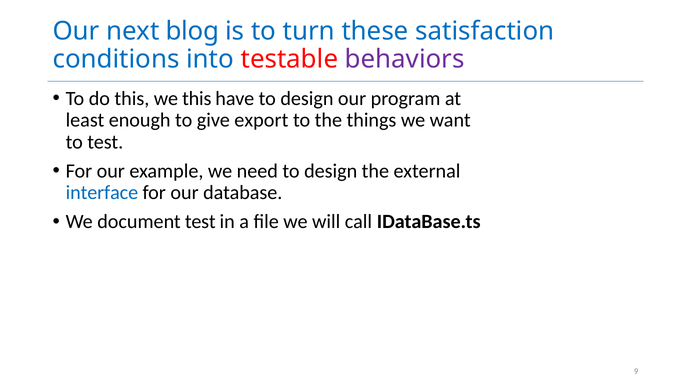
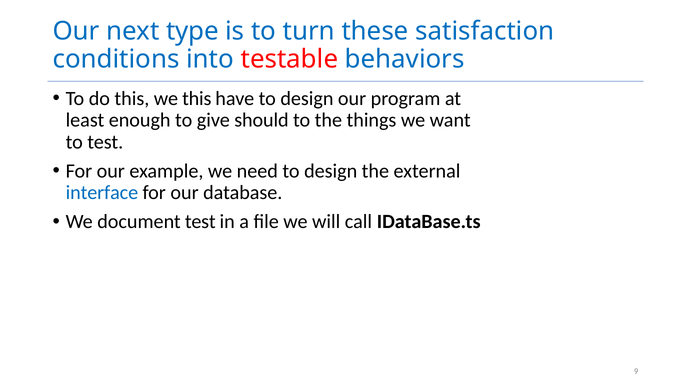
blog: blog -> type
behaviors colour: purple -> blue
export: export -> should
